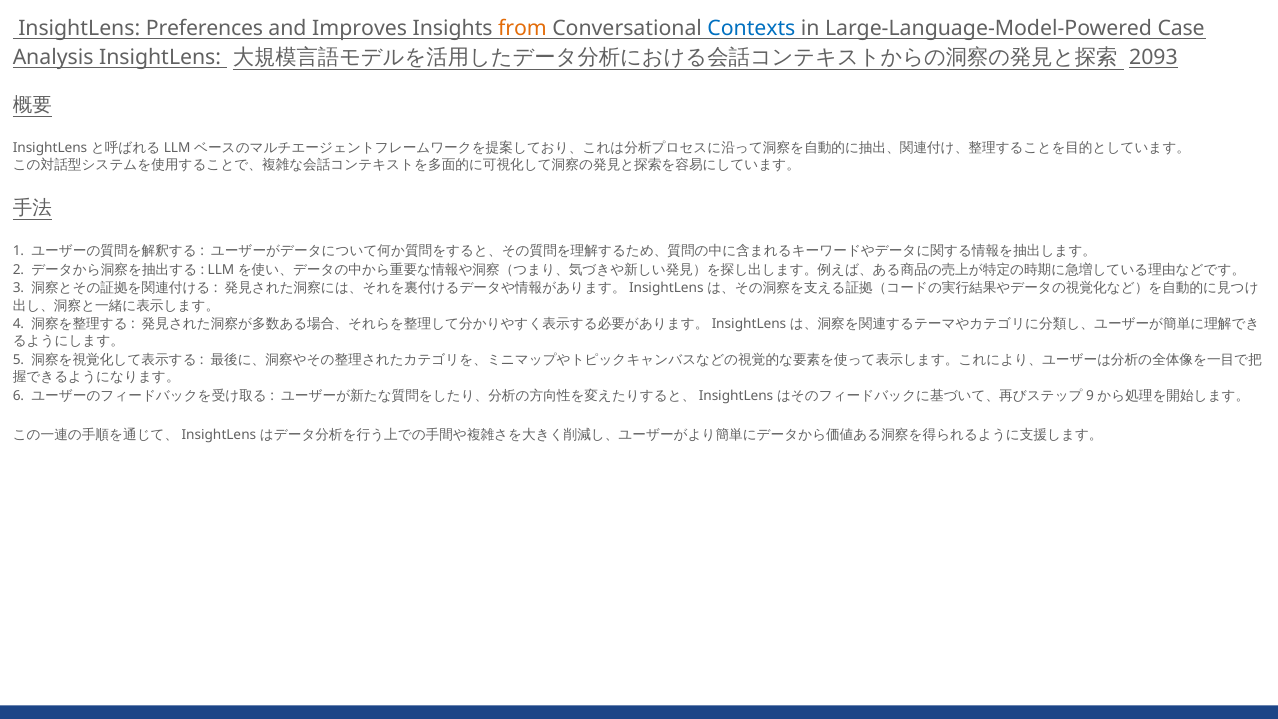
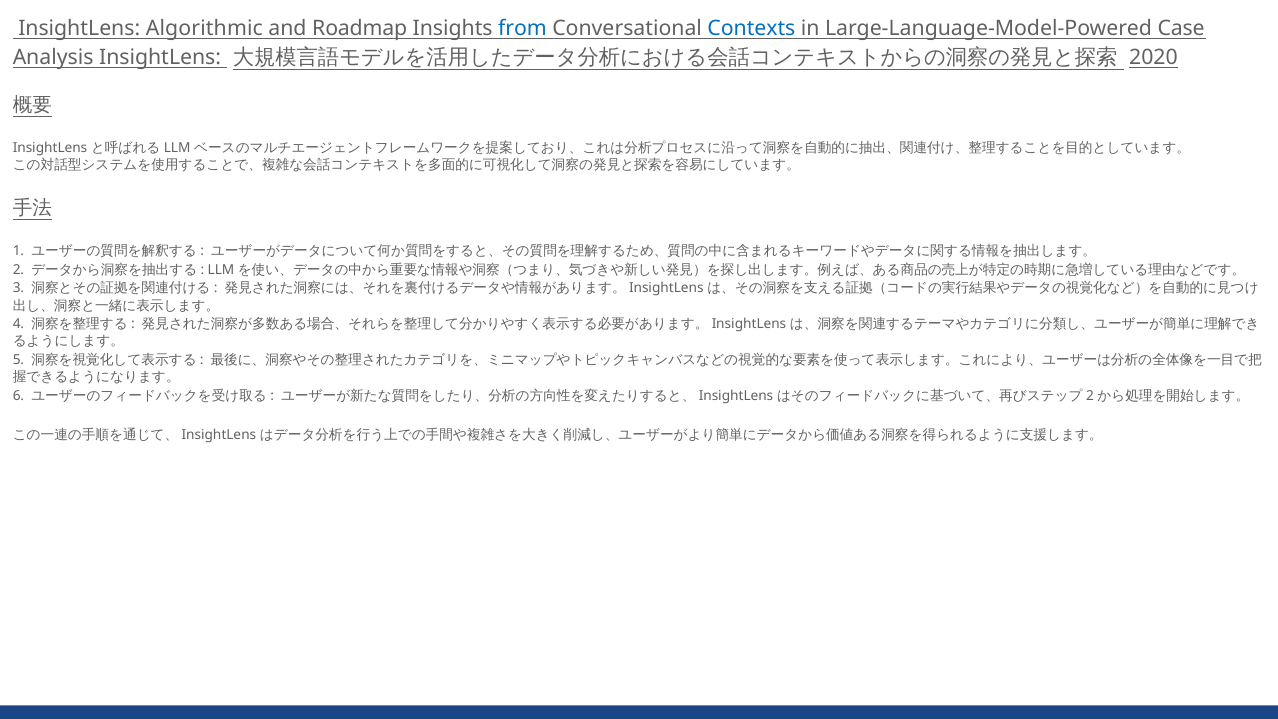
Preferences: Preferences -> Algorithmic
Improves: Improves -> Roadmap
from colour: orange -> blue
2093: 2093 -> 2020
9 at (1090, 396): 9 -> 2
